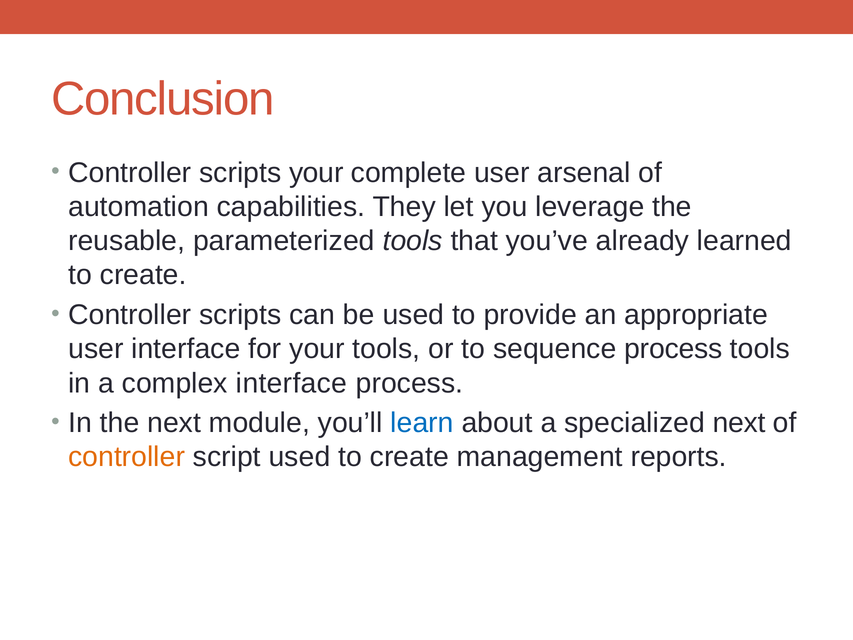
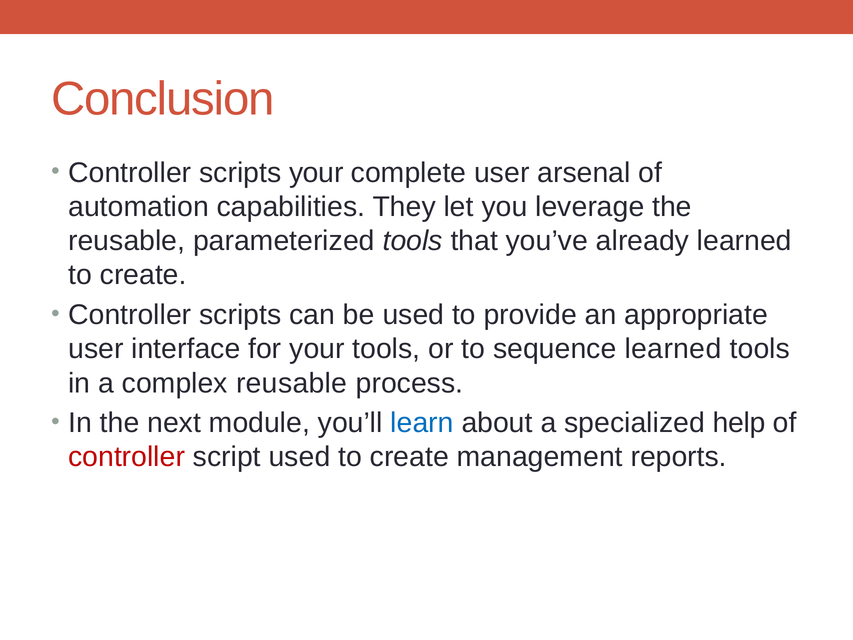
sequence process: process -> learned
complex interface: interface -> reusable
specialized next: next -> help
controller at (127, 457) colour: orange -> red
